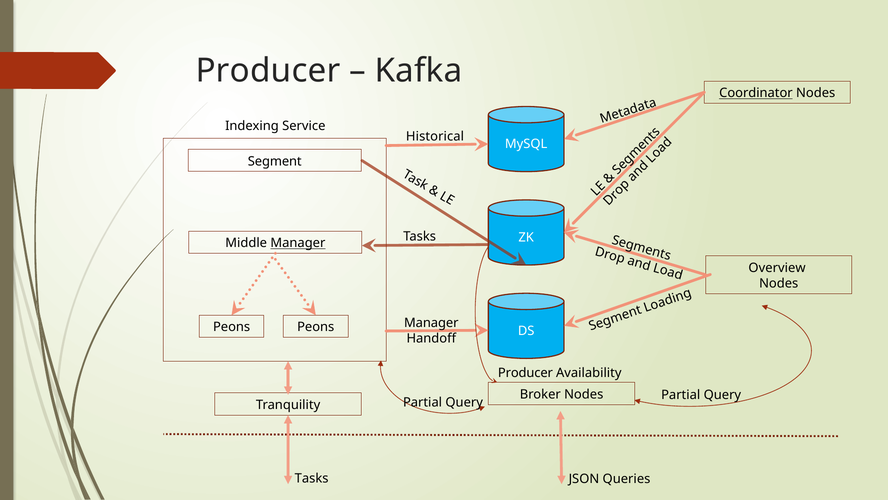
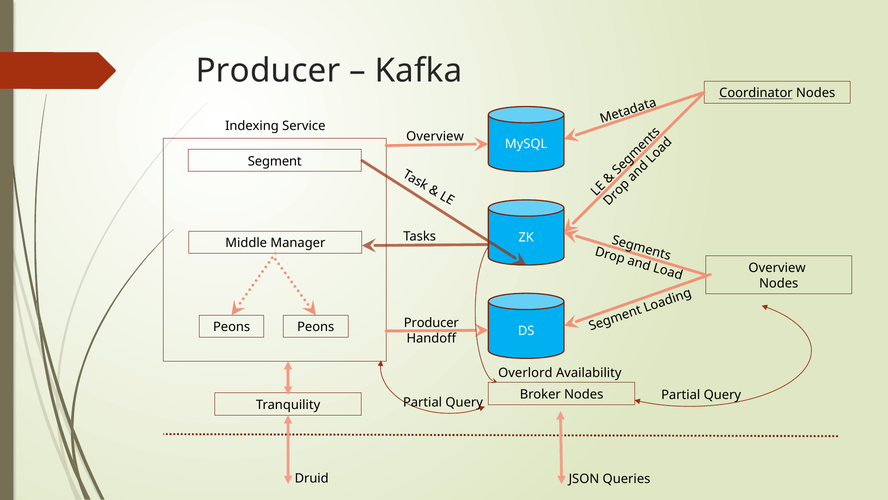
Historical at (435, 136): Historical -> Overview
Manager at (298, 243) underline: present -> none
Manager at (431, 323): Manager -> Producer
Producer at (525, 373): Producer -> Overlord
Tasks at (312, 478): Tasks -> Druid
